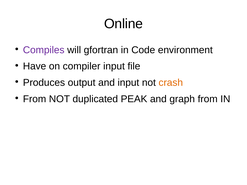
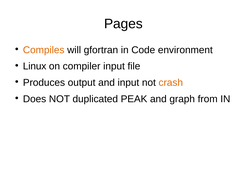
Online: Online -> Pages
Compiles colour: purple -> orange
Have: Have -> Linux
From at (35, 99): From -> Does
